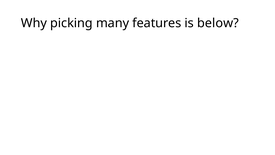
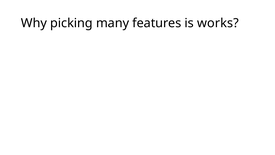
below: below -> works
